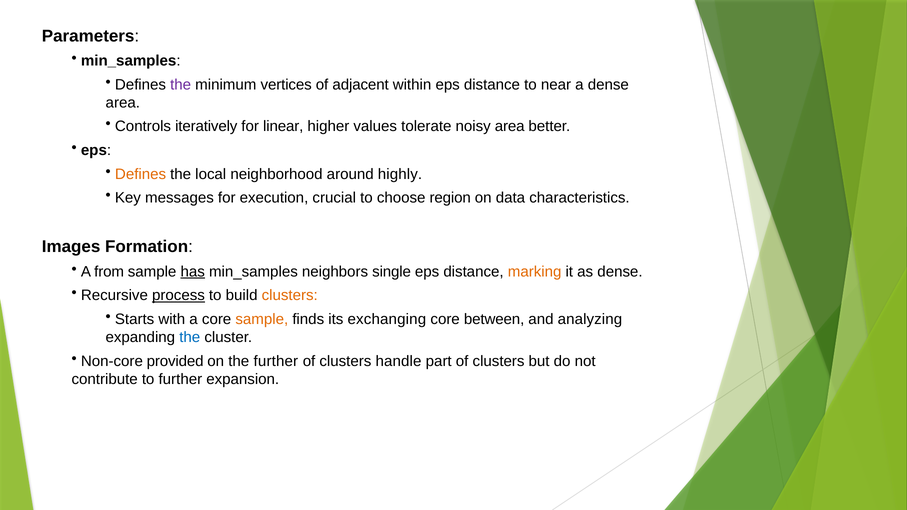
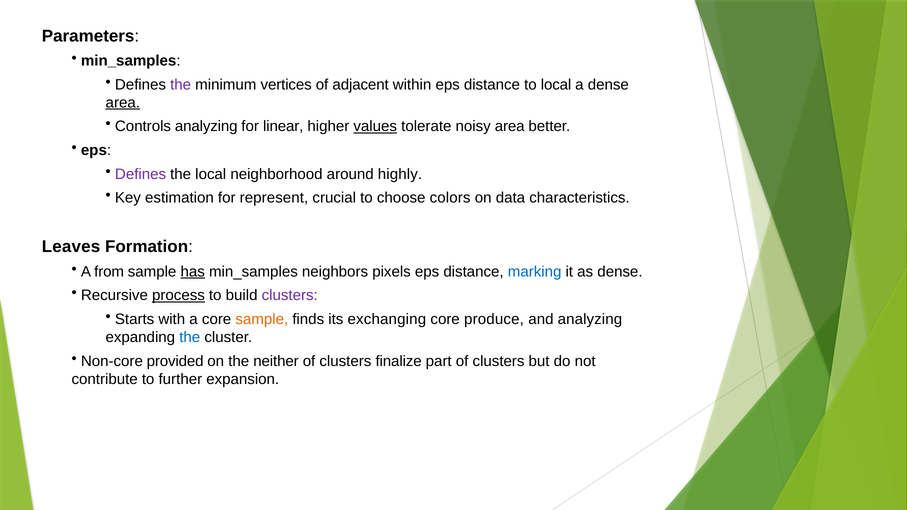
to near: near -> local
area at (123, 103) underline: none -> present
Controls iteratively: iteratively -> analyzing
values underline: none -> present
Defines at (141, 174) colour: orange -> purple
messages: messages -> estimation
execution: execution -> represent
region: region -> colors
Images: Images -> Leaves
single: single -> pixels
marking colour: orange -> blue
clusters at (290, 295) colour: orange -> purple
between: between -> produce
the further: further -> neither
handle: handle -> finalize
